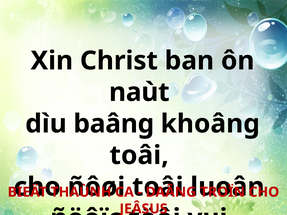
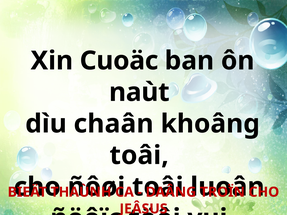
Christ: Christ -> Cuoäc
baâng: baâng -> chaân
